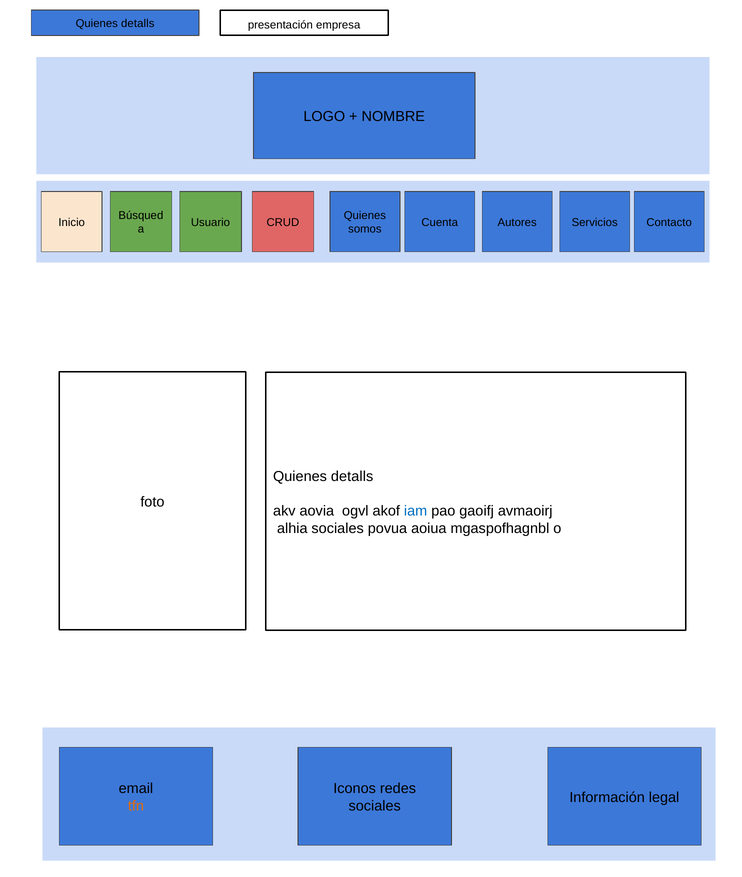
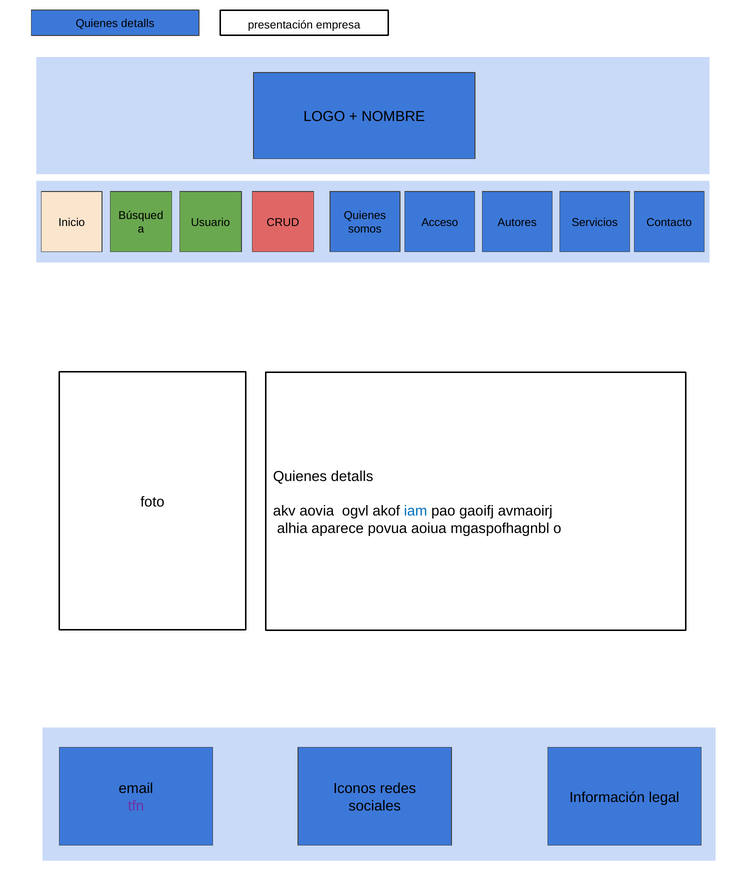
Cuenta: Cuenta -> Acceso
alhia sociales: sociales -> aparece
tfn colour: orange -> purple
